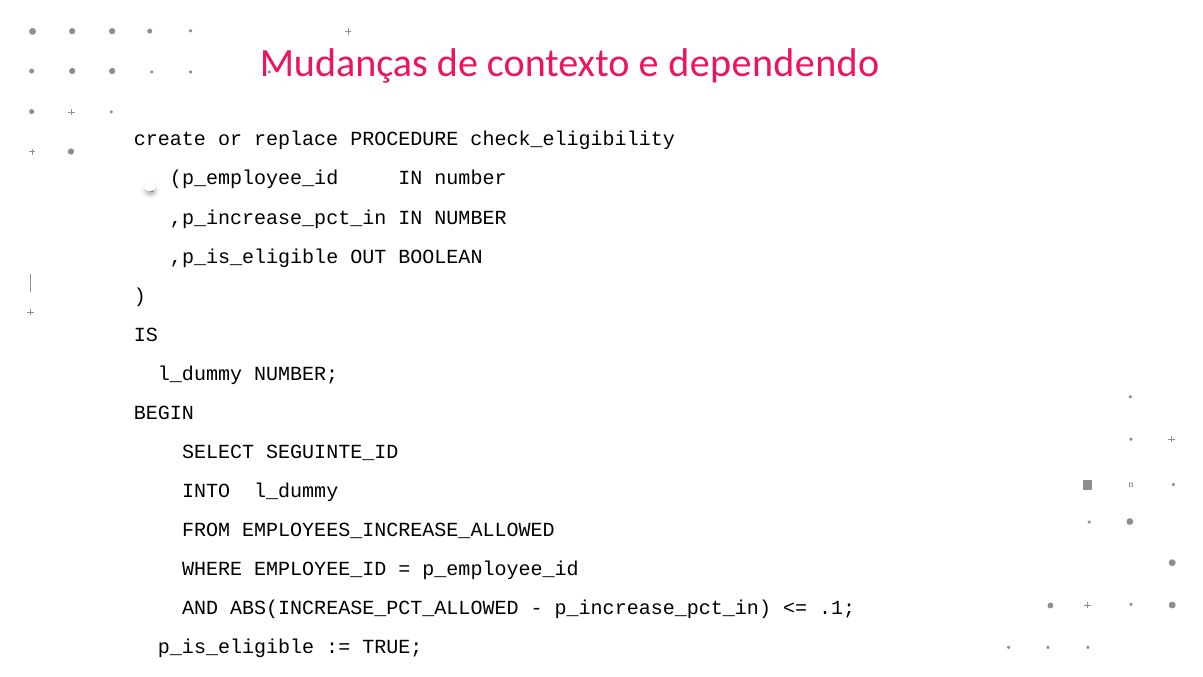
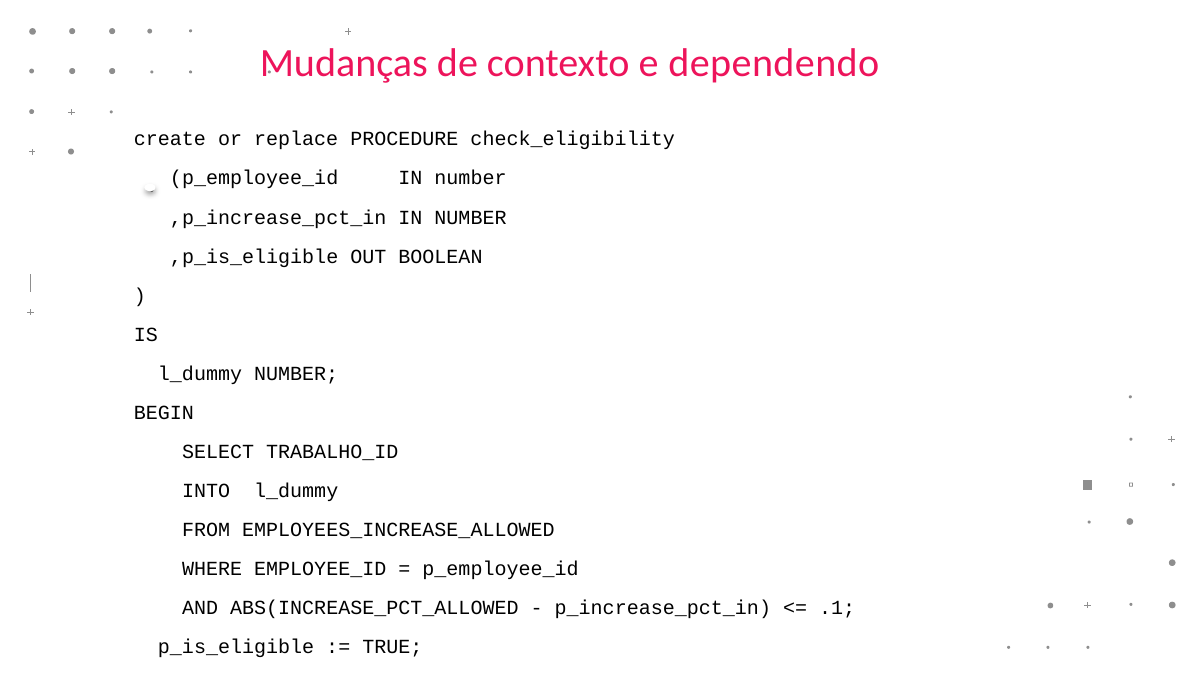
SEGUINTE_ID: SEGUINTE_ID -> TRABALHO_ID
